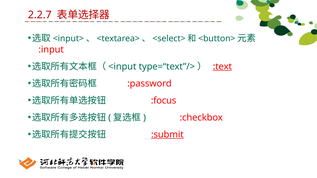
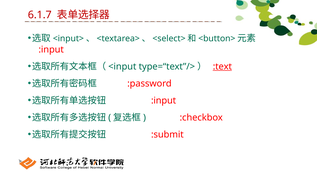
2.2.7: 2.2.7 -> 6.1.7
:focus at (164, 101): :focus -> :input
:submit underline: present -> none
